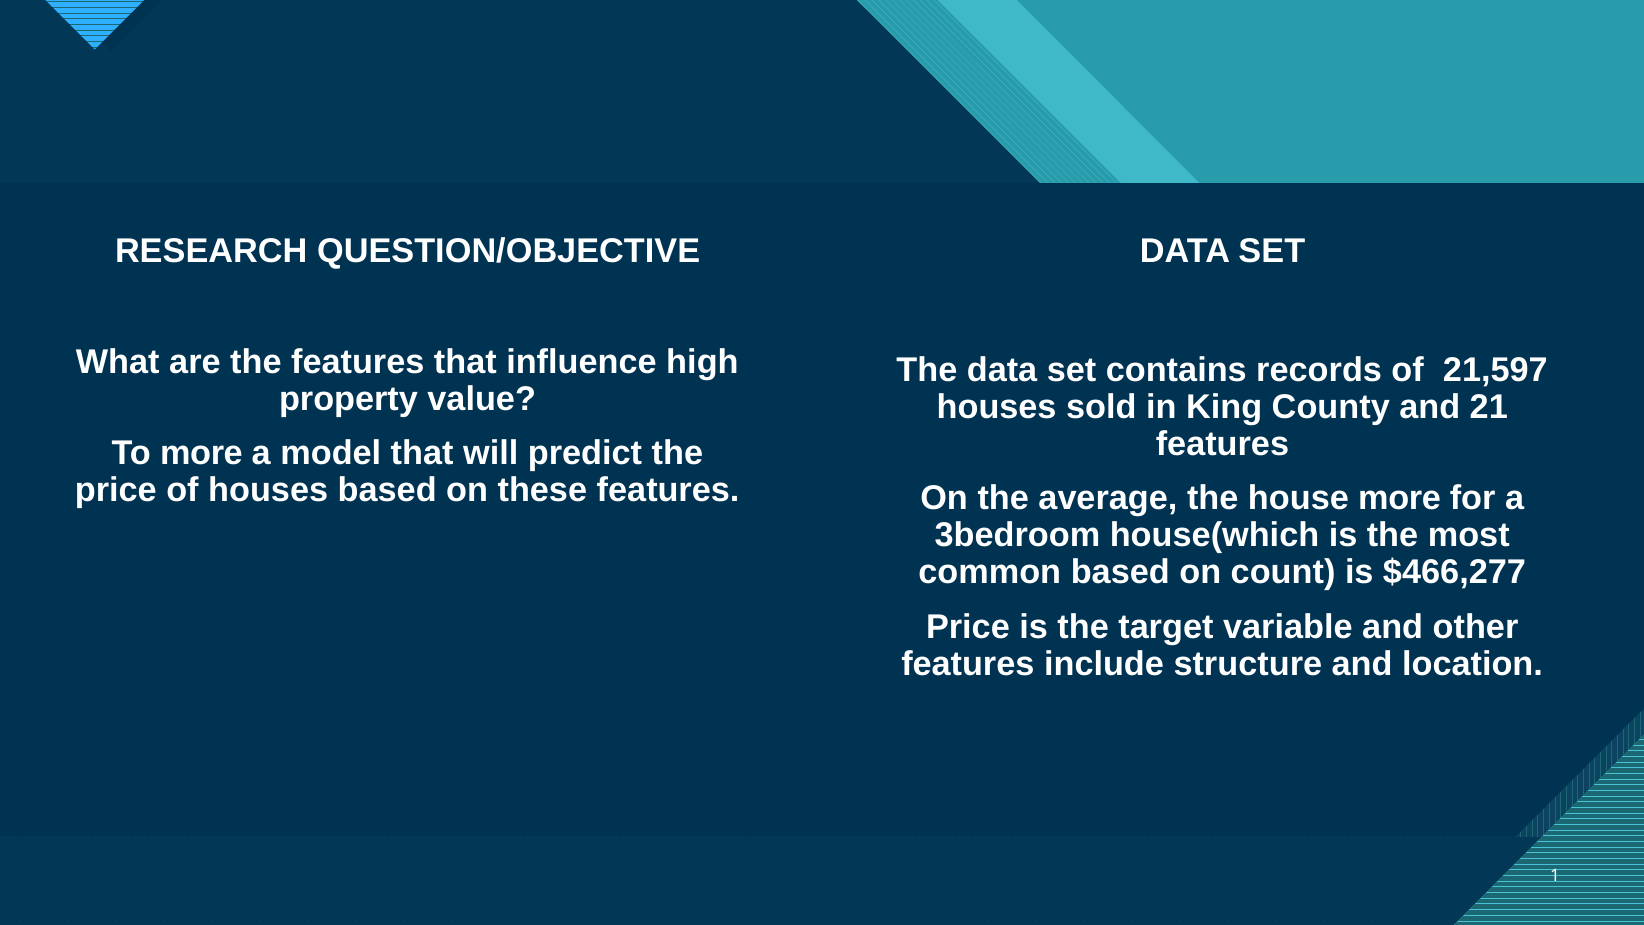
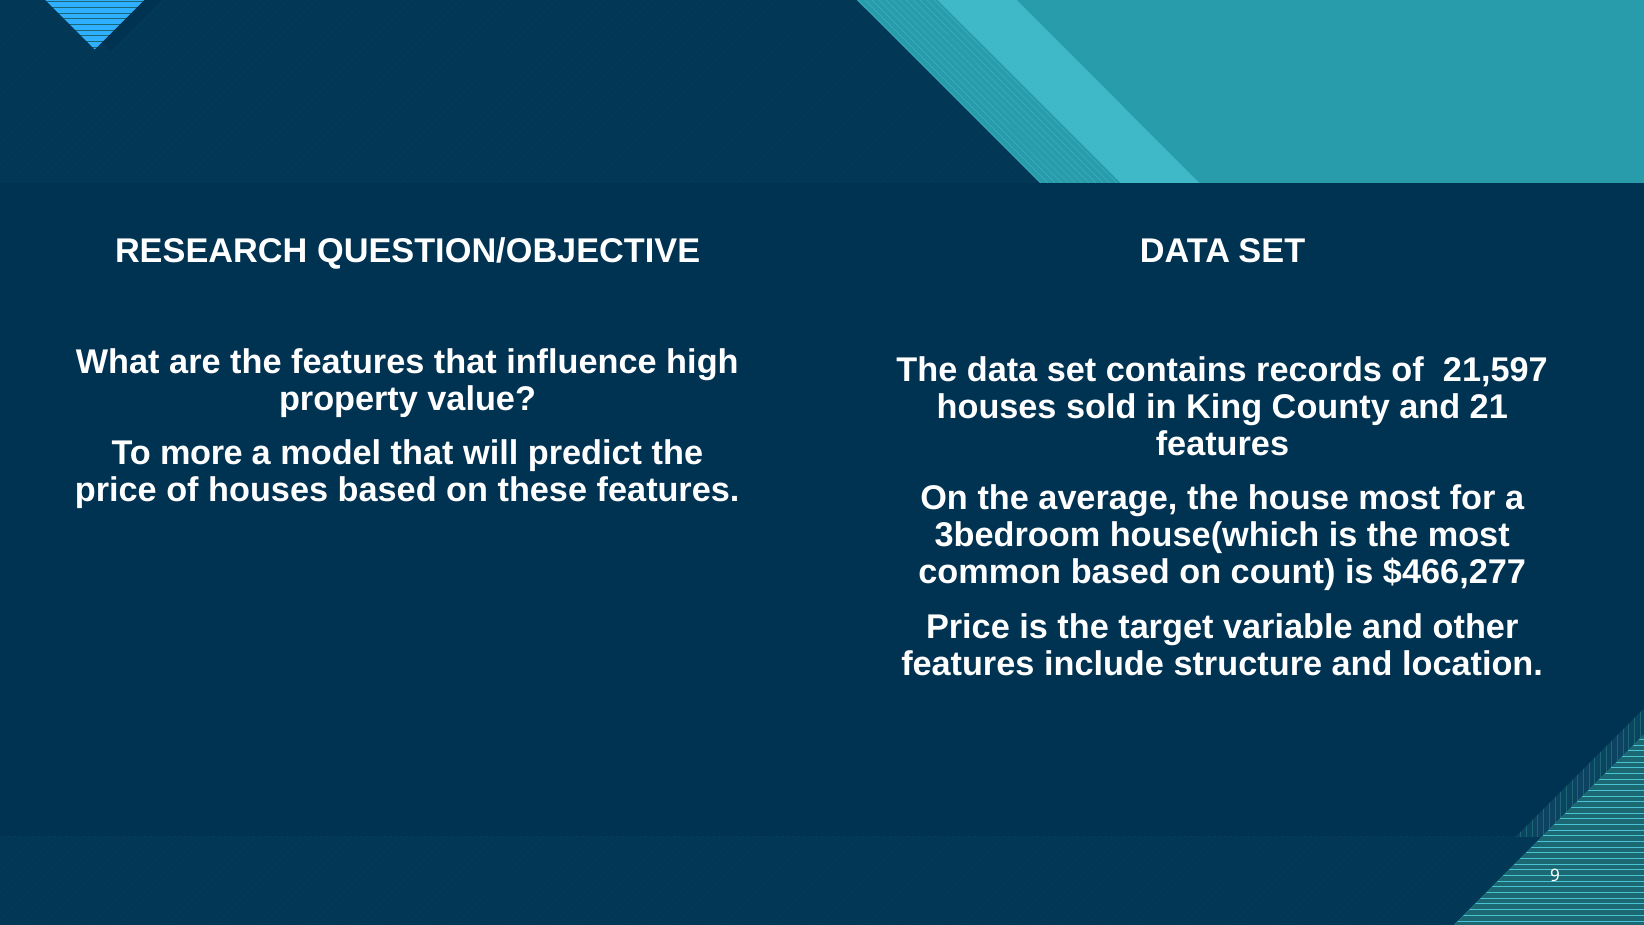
house more: more -> most
1: 1 -> 9
